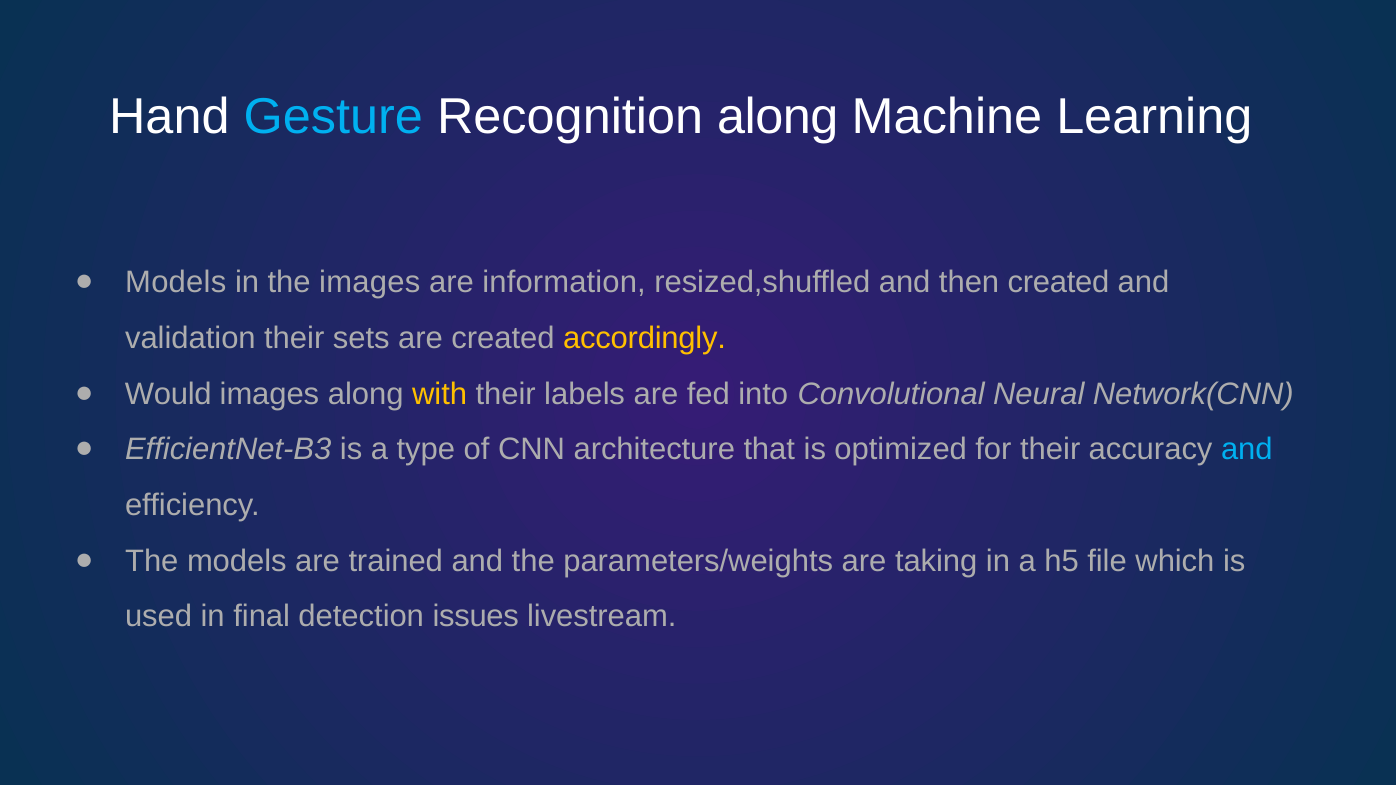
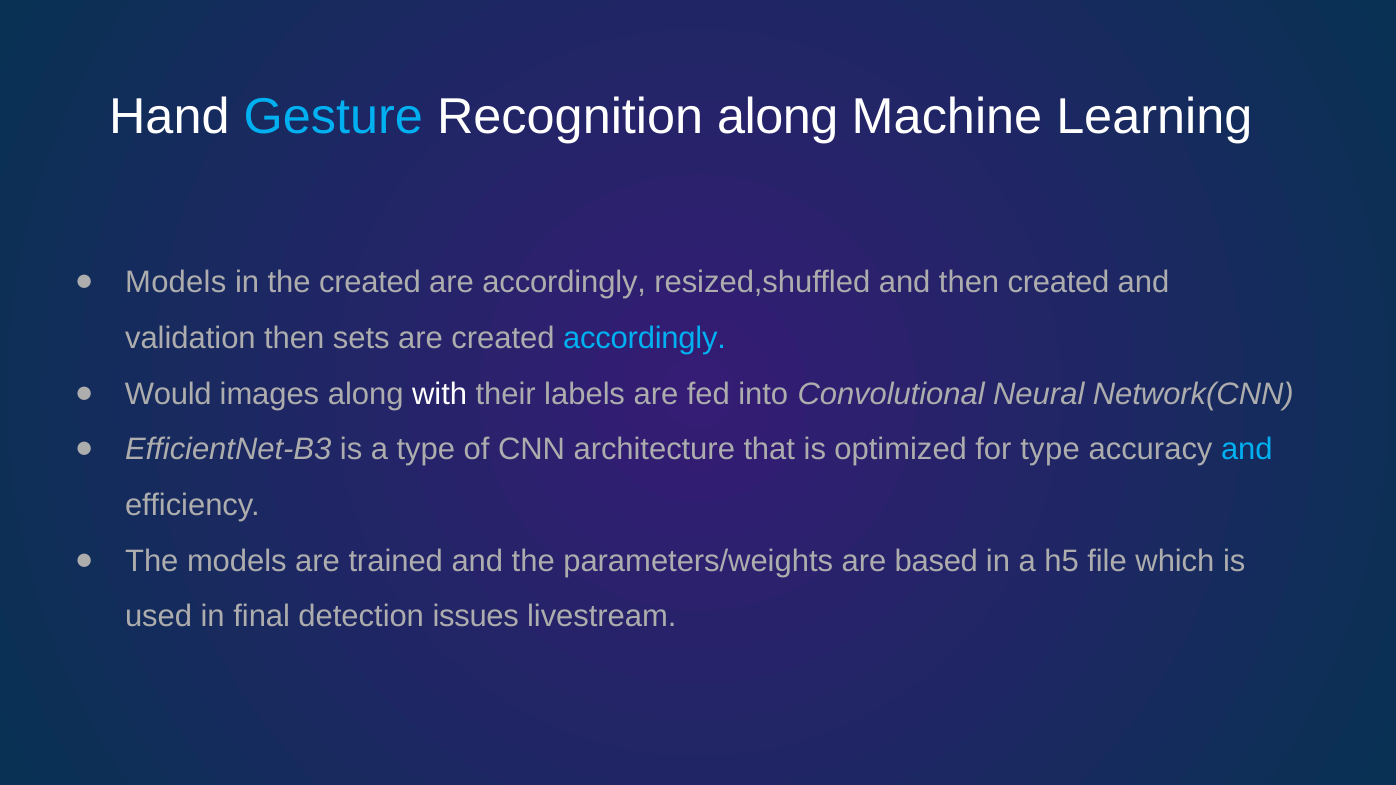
the images: images -> created
are information: information -> accordingly
validation their: their -> then
accordingly at (645, 338) colour: yellow -> light blue
with colour: yellow -> white
for their: their -> type
taking: taking -> based
